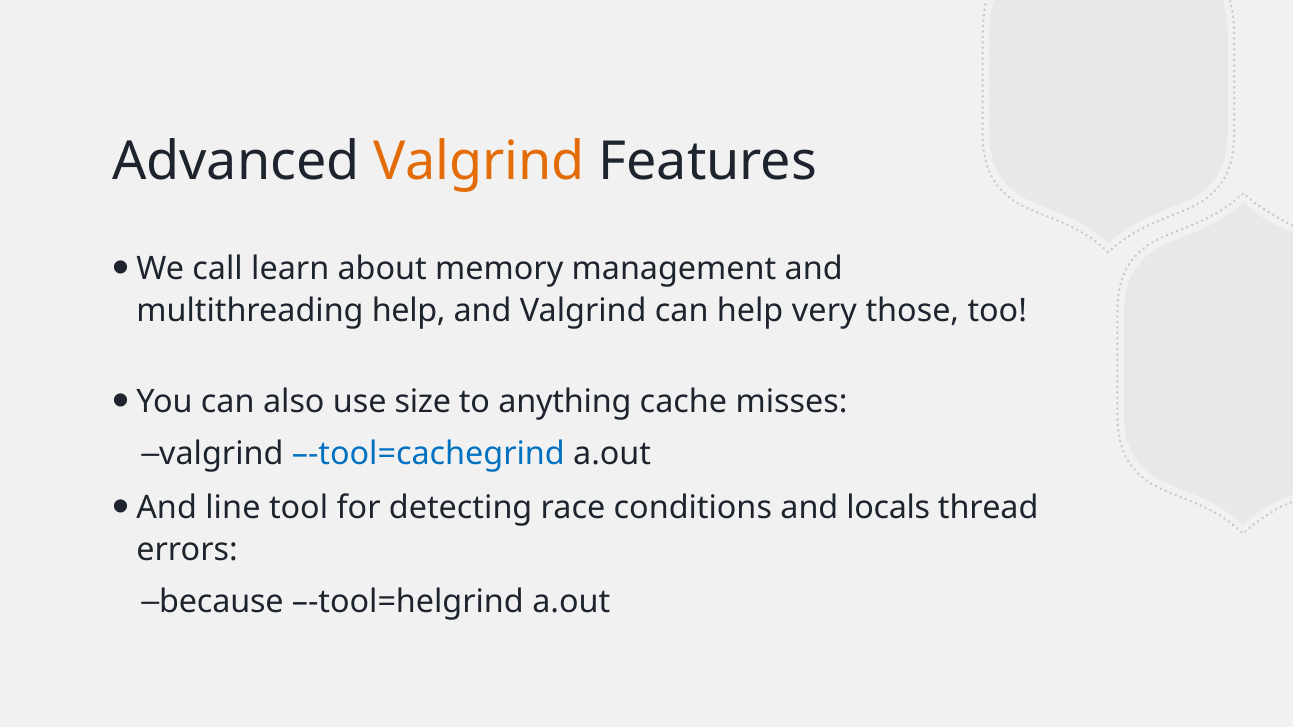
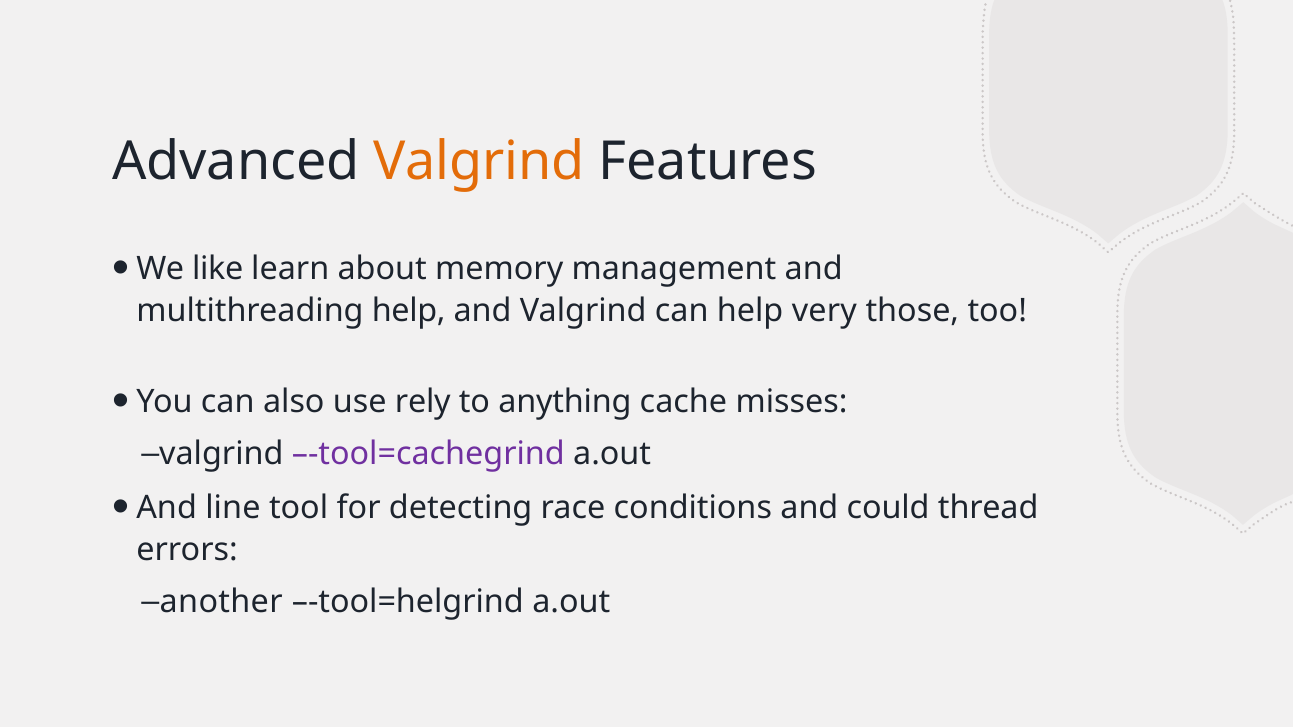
call: call -> like
size: size -> rely
–-tool=cachegrind colour: blue -> purple
locals: locals -> could
because: because -> another
